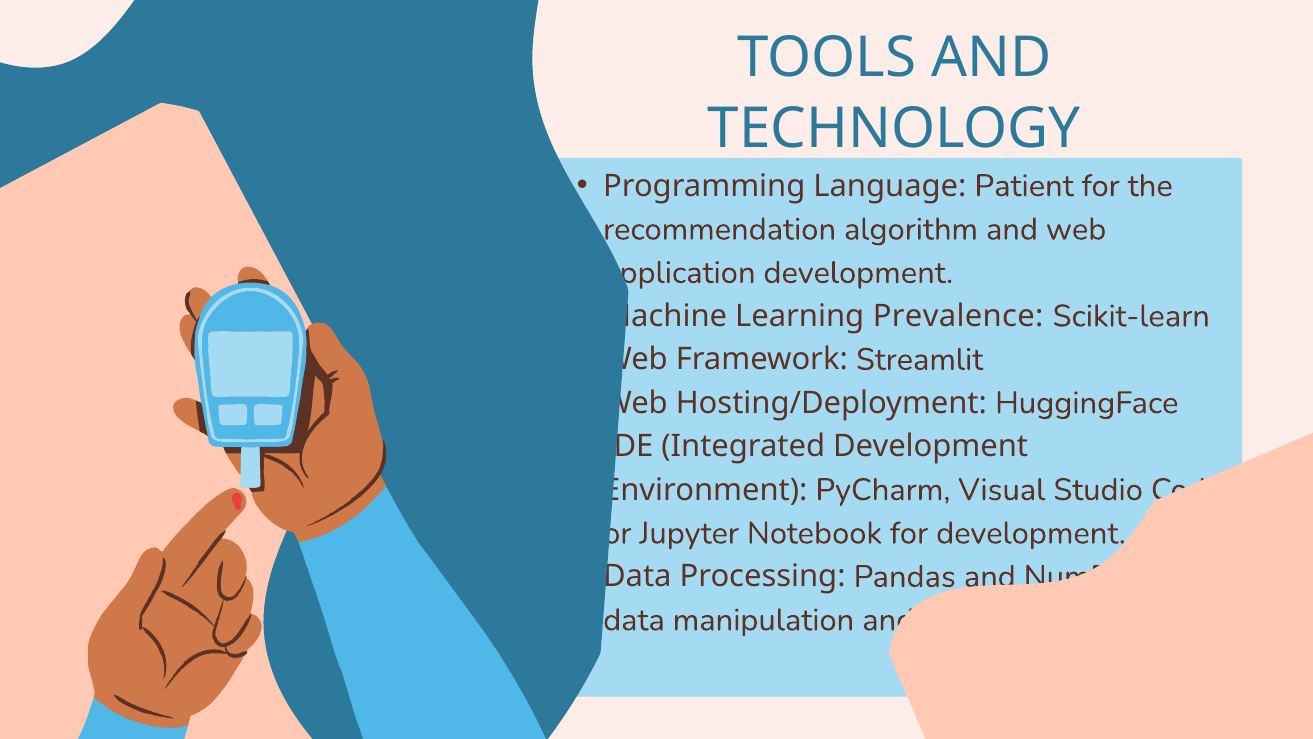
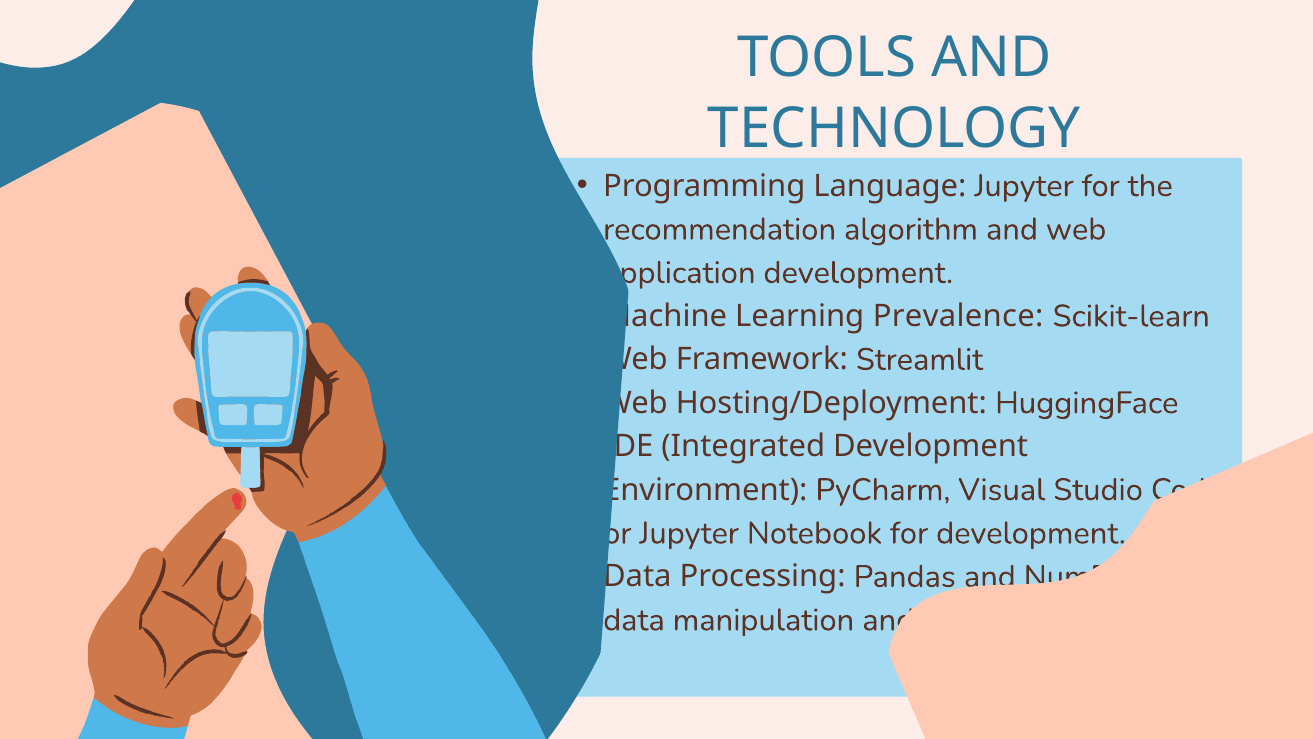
Language Patient: Patient -> Jupyter
